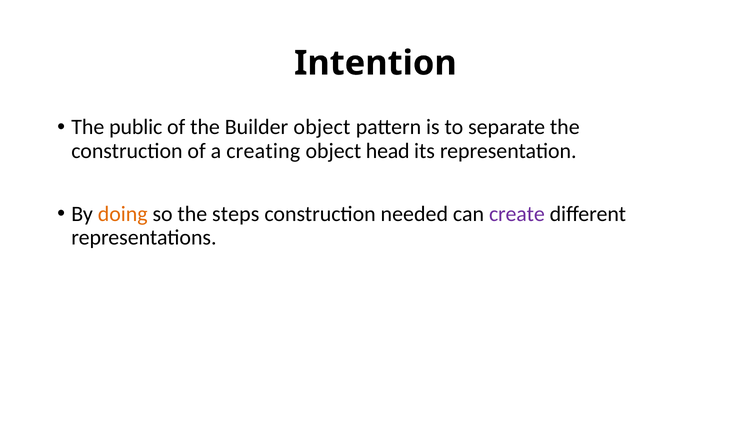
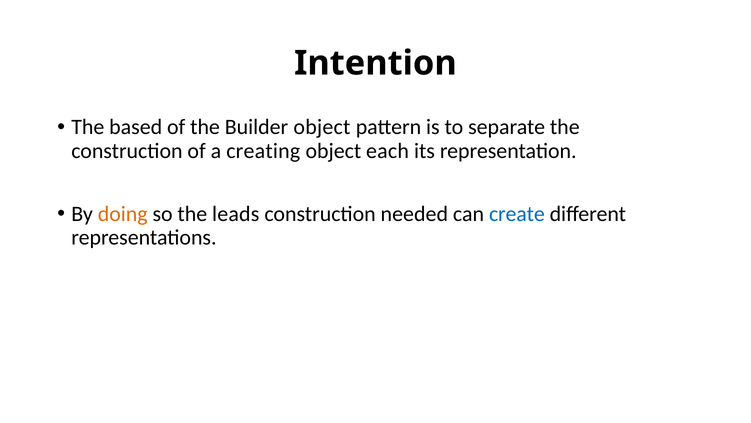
public: public -> based
head: head -> each
steps: steps -> leads
create colour: purple -> blue
